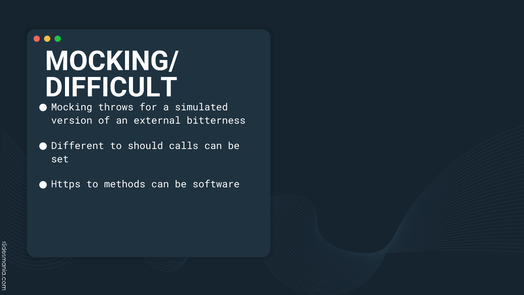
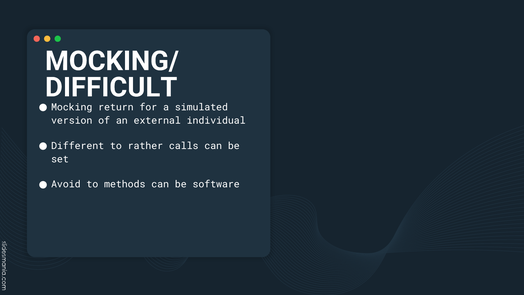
throws: throws -> return
bitterness: bitterness -> individual
should: should -> rather
Https: Https -> Avoid
